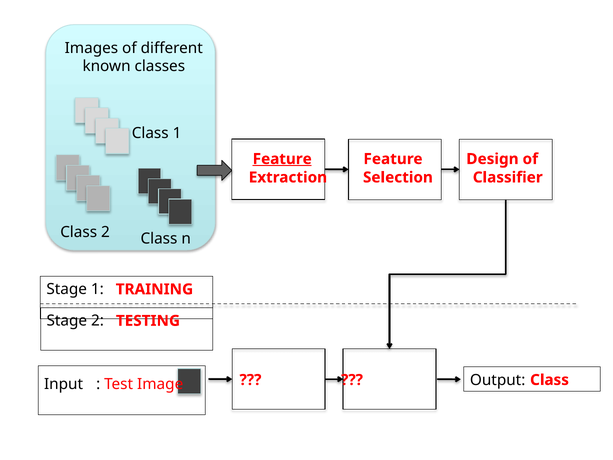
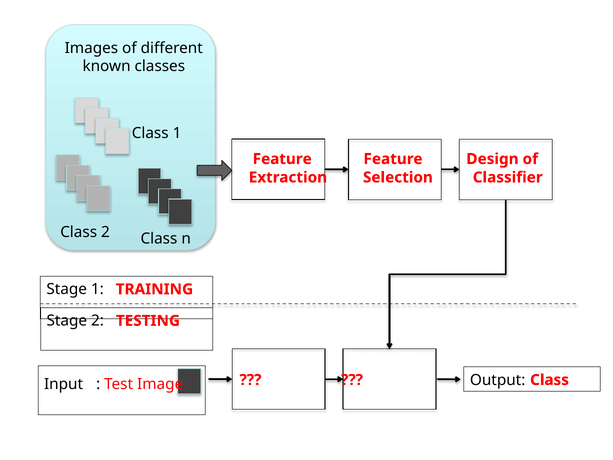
Feature at (282, 159) underline: present -> none
